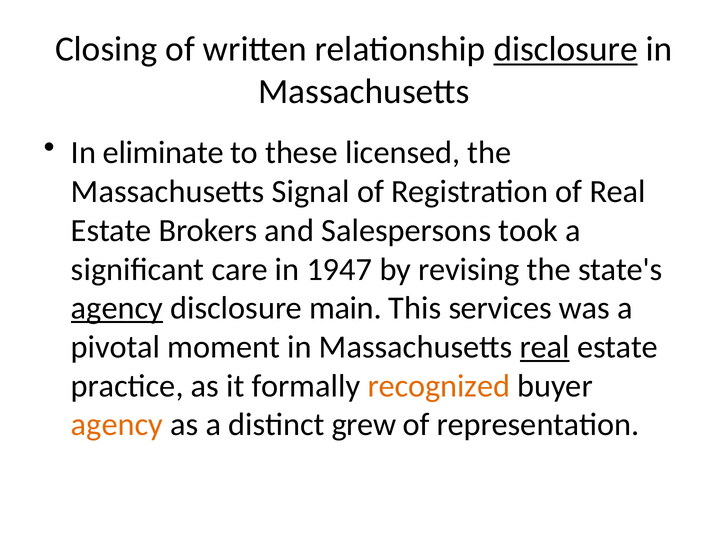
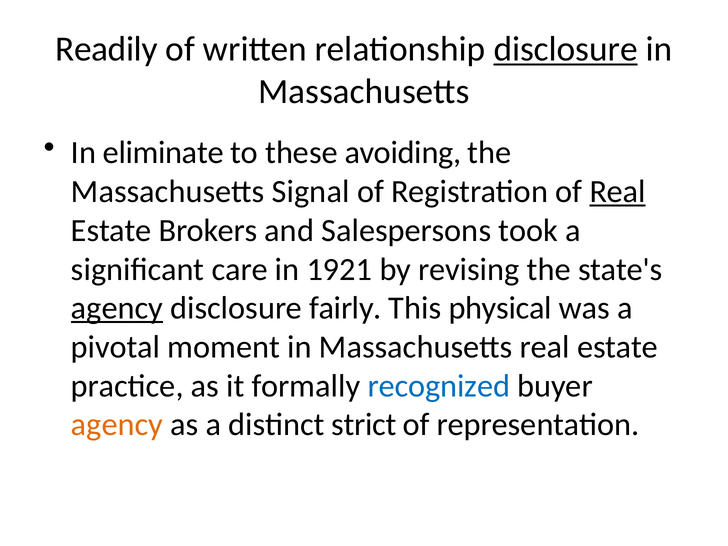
Closing: Closing -> Readily
licensed: licensed -> avoiding
Real at (618, 192) underline: none -> present
1947: 1947 -> 1921
main: main -> fairly
services: services -> physical
real at (545, 347) underline: present -> none
recognized colour: orange -> blue
grew: grew -> strict
